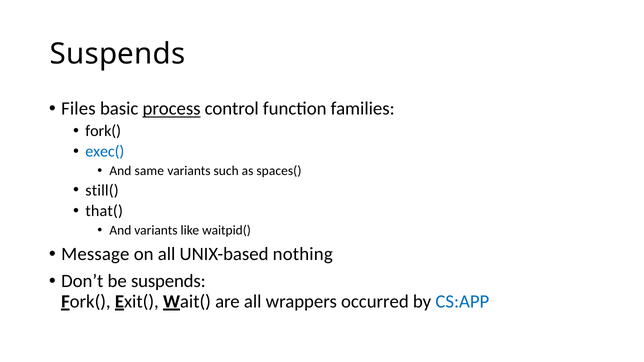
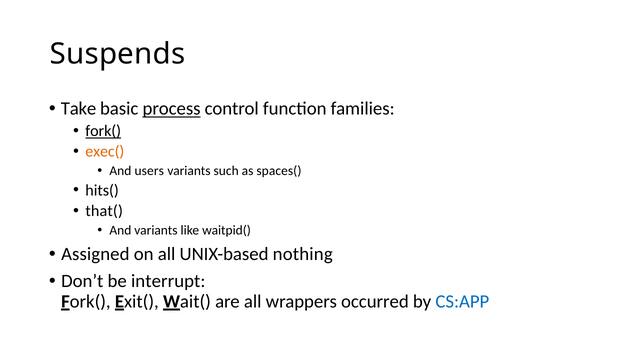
Files: Files -> Take
fork( at (103, 131) underline: none -> present
exec( colour: blue -> orange
same: same -> users
still(: still( -> hits(
Message: Message -> Assigned
be suspends: suspends -> interrupt
